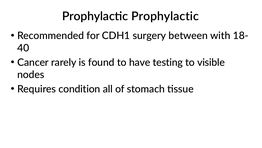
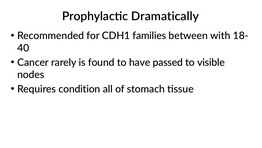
Prophylactic Prophylactic: Prophylactic -> Dramatically
surgery: surgery -> families
testing: testing -> passed
